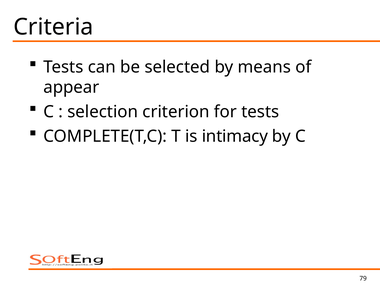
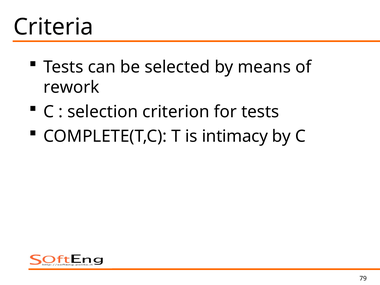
appear: appear -> rework
